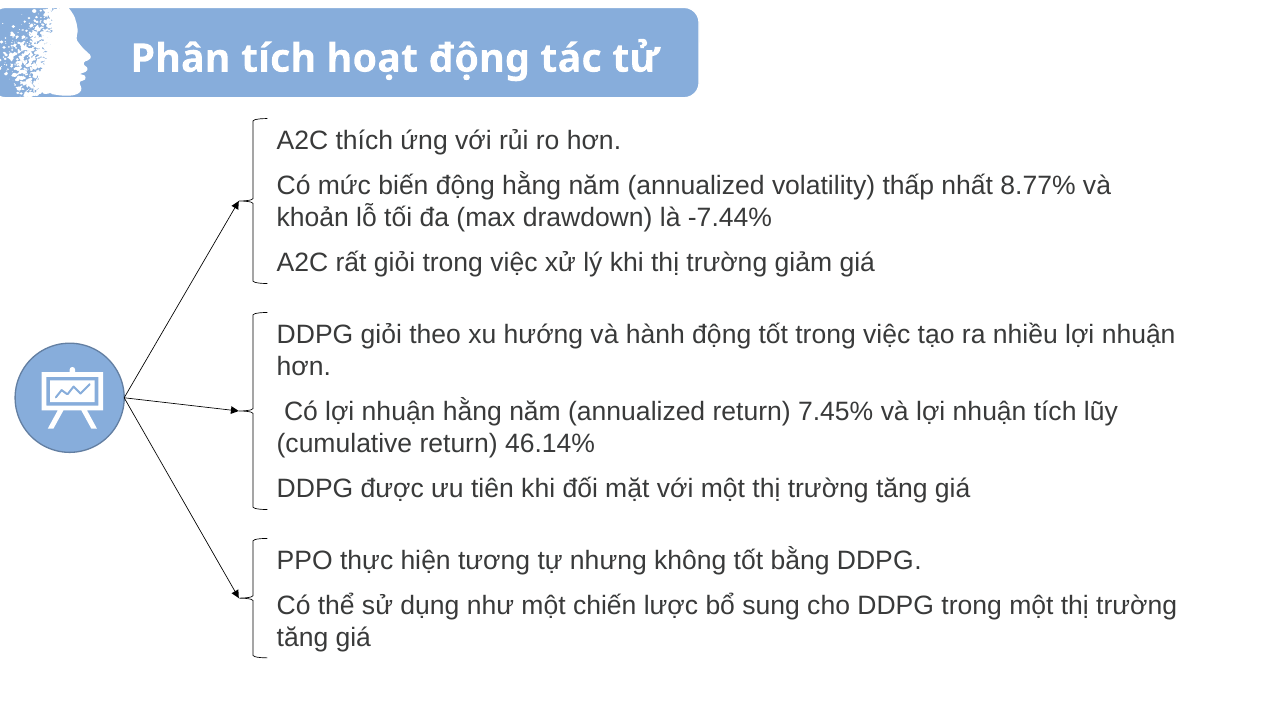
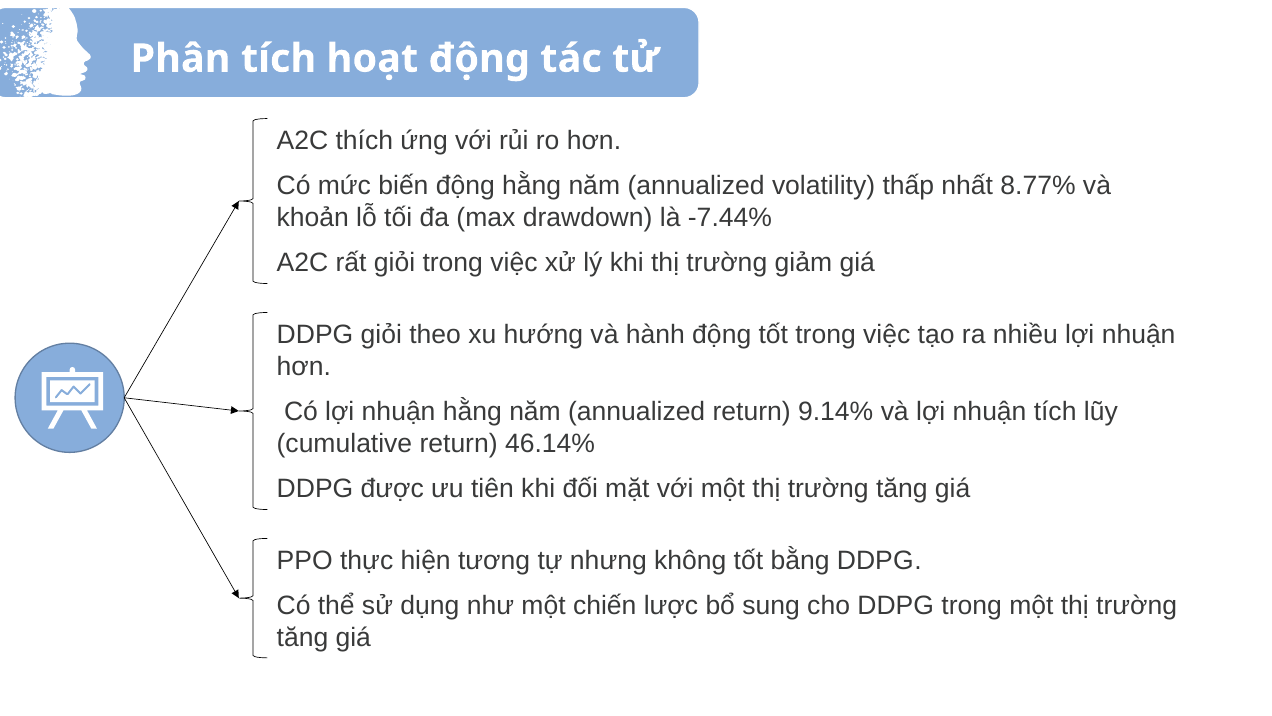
7.45%: 7.45% -> 9.14%
